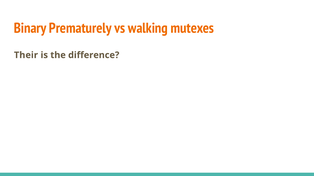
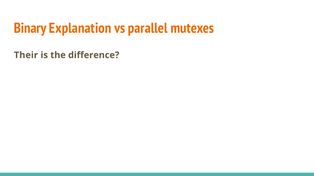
Prematurely: Prematurely -> Explanation
walking: walking -> parallel
